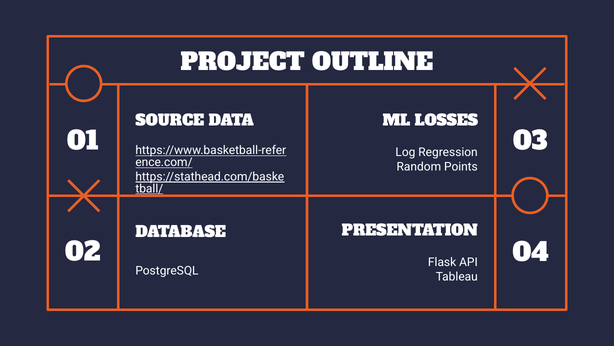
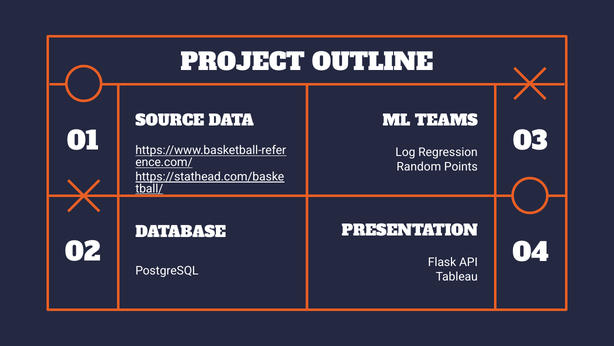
LOSSES: LOSSES -> TEAMS
